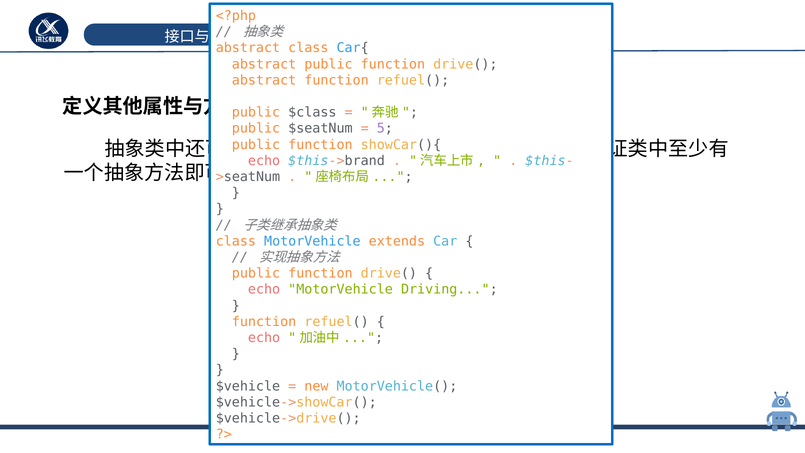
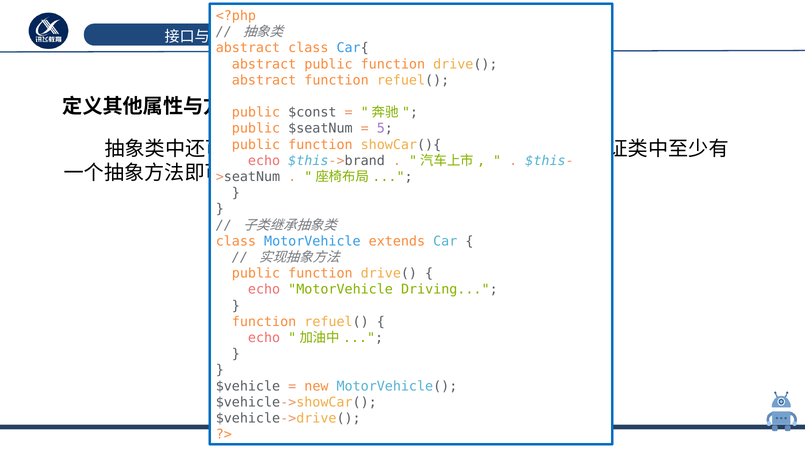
$class: $class -> $const
